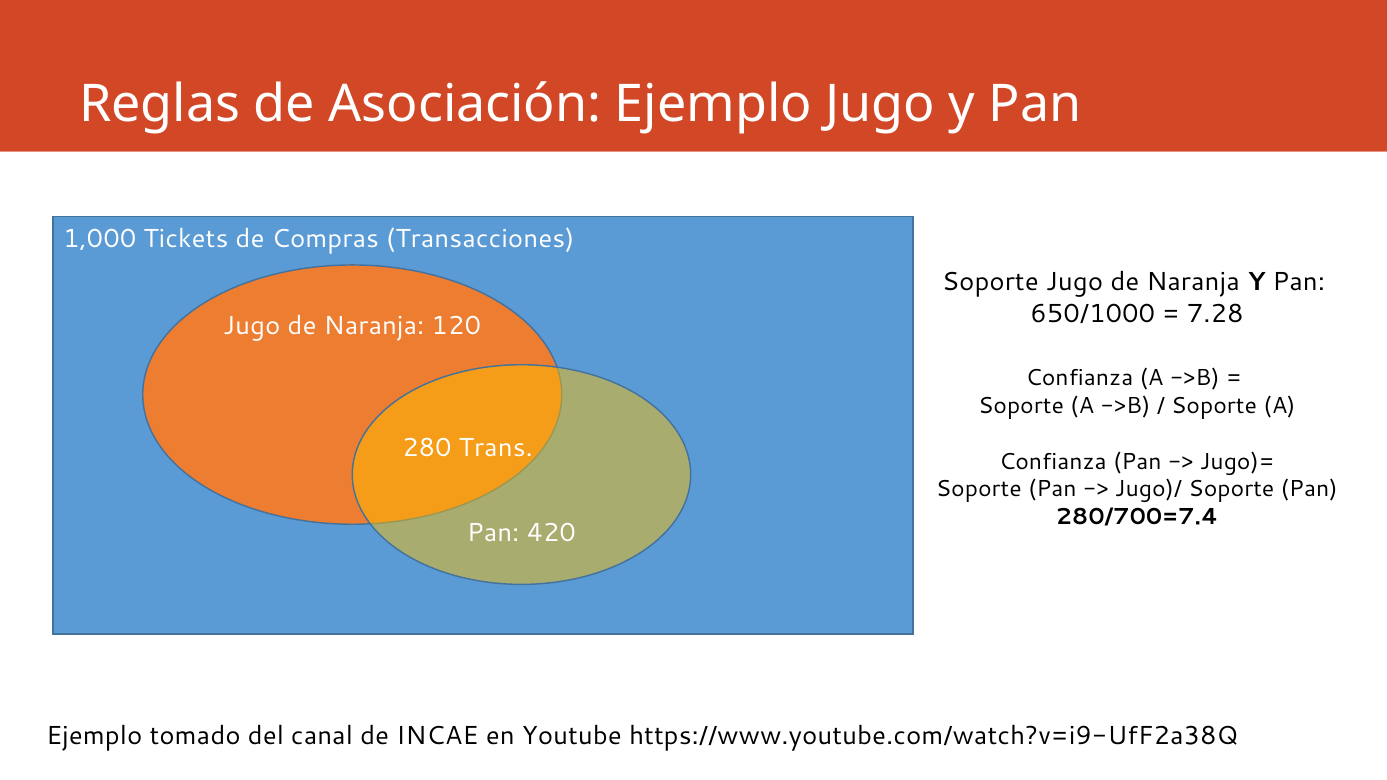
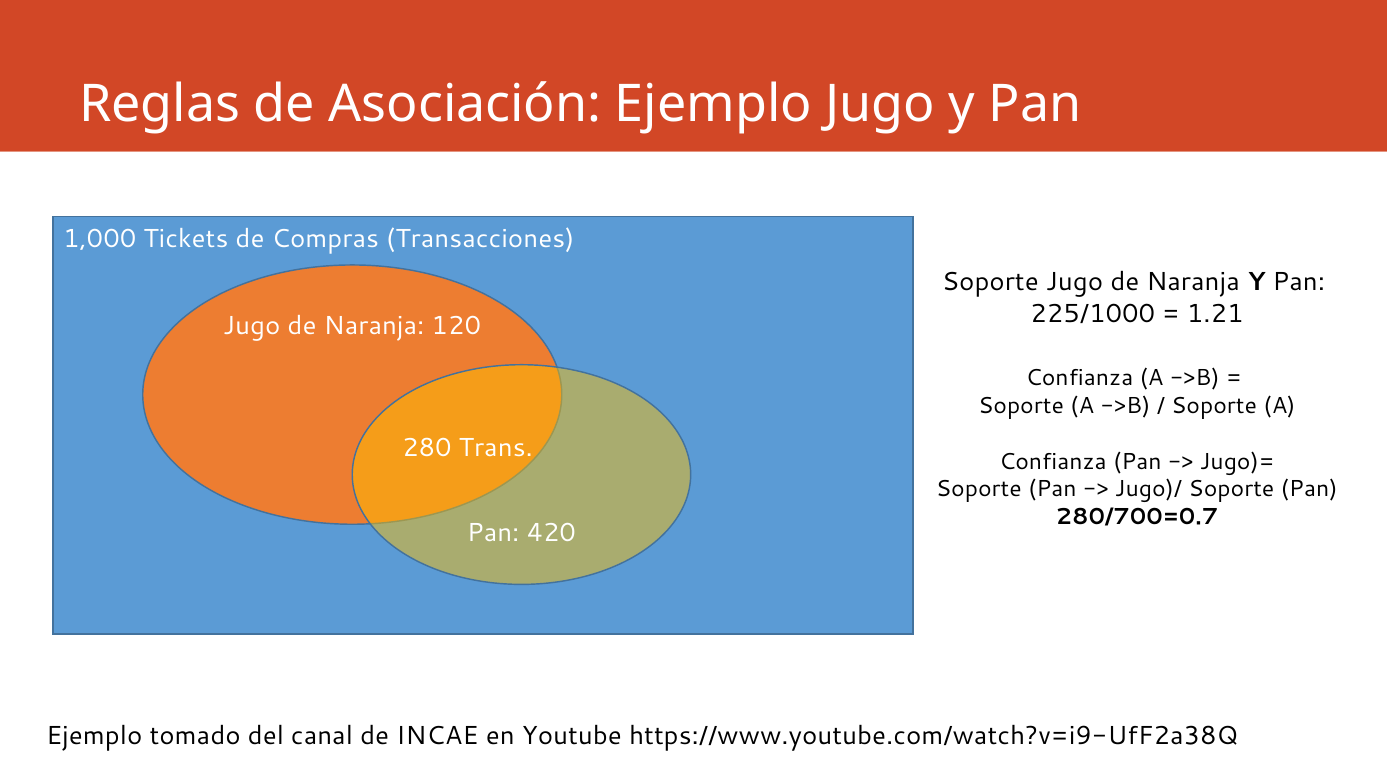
650/1000: 650/1000 -> 225/1000
7.28: 7.28 -> 1.21
280/700=7.4: 280/700=7.4 -> 280/700=0.7
